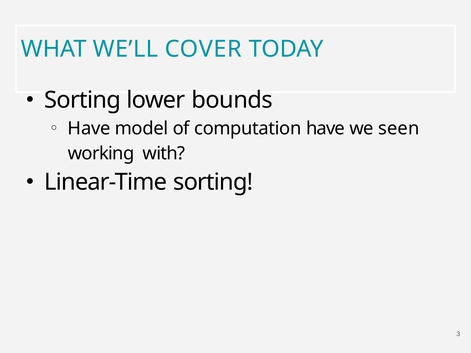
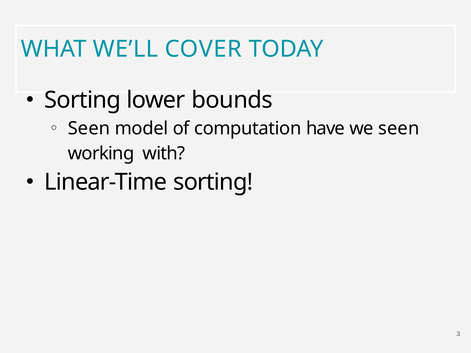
Have at (89, 129): Have -> Seen
